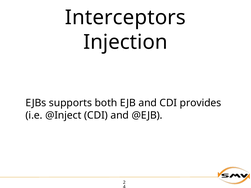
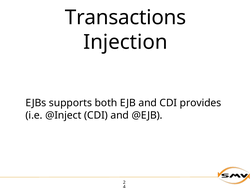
Interceptors: Interceptors -> Transactions
